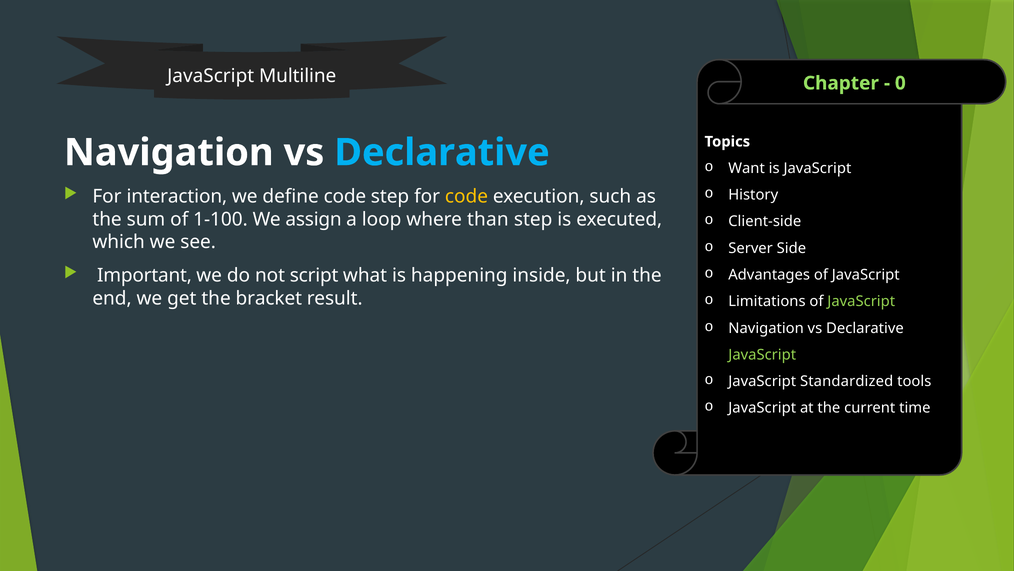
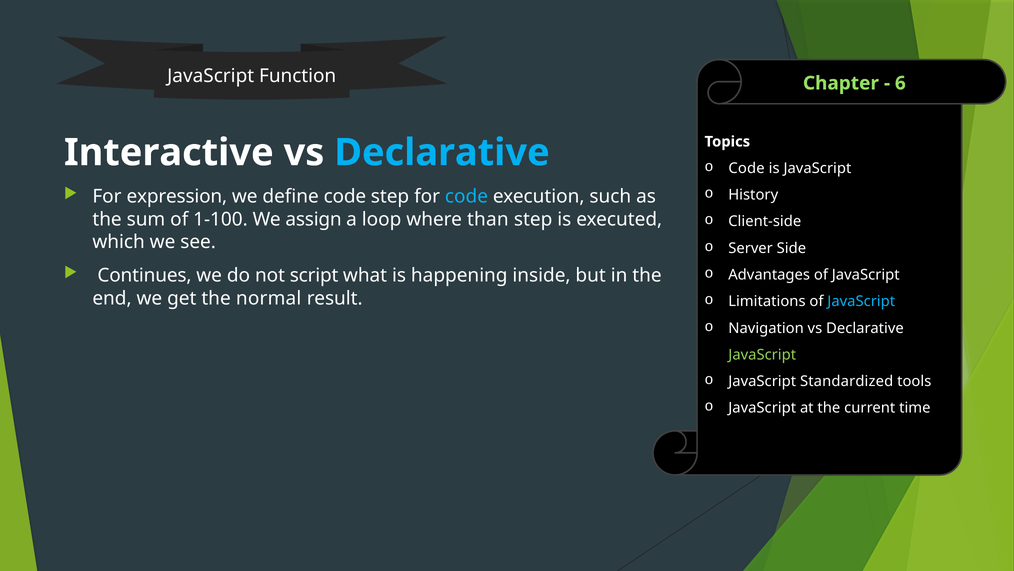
Multiline: Multiline -> Function
0: 0 -> 6
Navigation at (169, 152): Navigation -> Interactive
Want at (747, 168): Want -> Code
interaction: interaction -> expression
code at (466, 196) colour: yellow -> light blue
Important: Important -> Continues
bracket: bracket -> normal
JavaScript at (861, 301) colour: light green -> light blue
